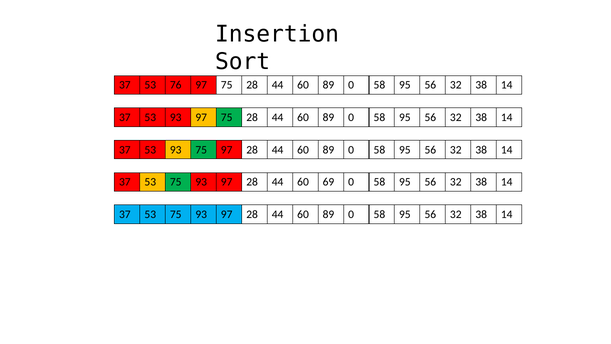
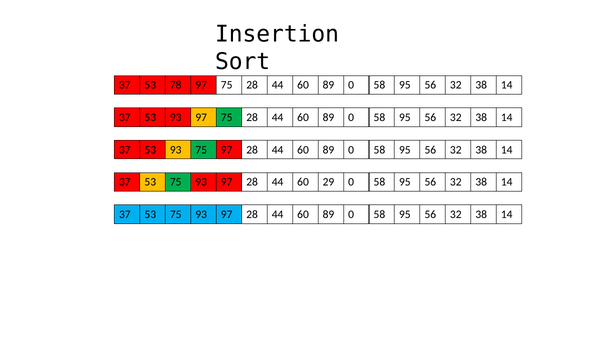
76: 76 -> 78
69: 69 -> 29
